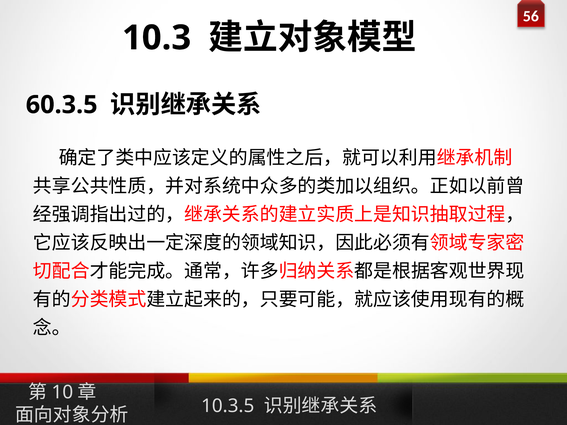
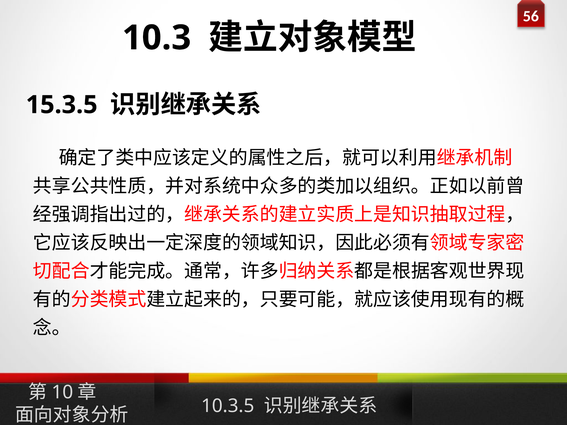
60.3.5: 60.3.5 -> 15.3.5
